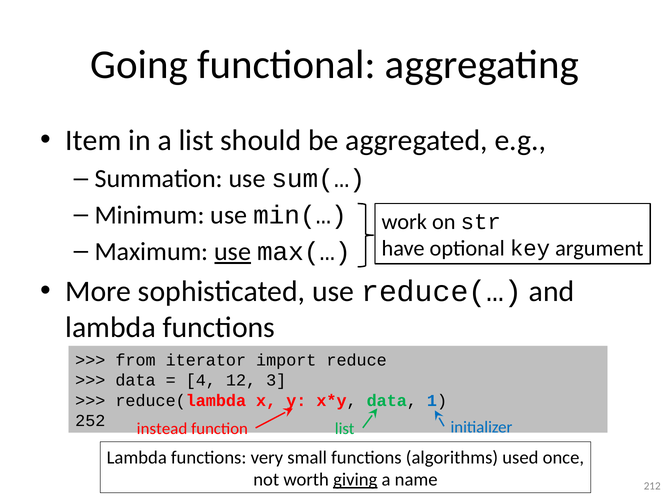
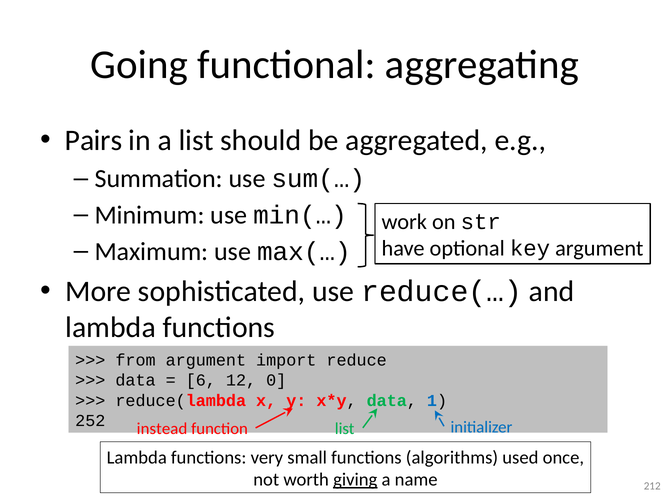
Item: Item -> Pairs
use at (233, 252) underline: present -> none
from iterator: iterator -> argument
4: 4 -> 6
3: 3 -> 0
